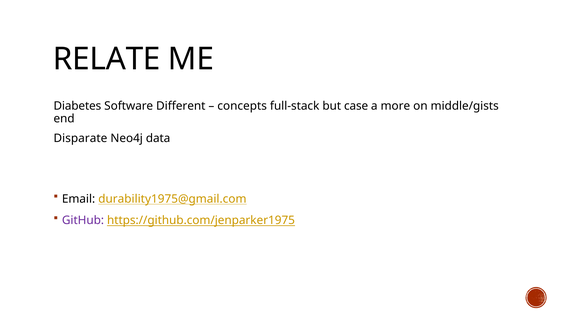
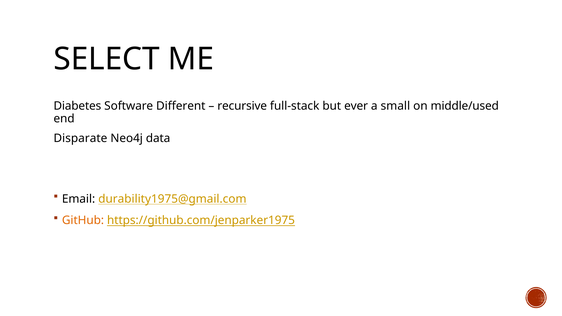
RELATE: RELATE -> SELECT
concepts: concepts -> recursive
case: case -> ever
more: more -> small
middle/gists: middle/gists -> middle/used
GitHub colour: purple -> orange
